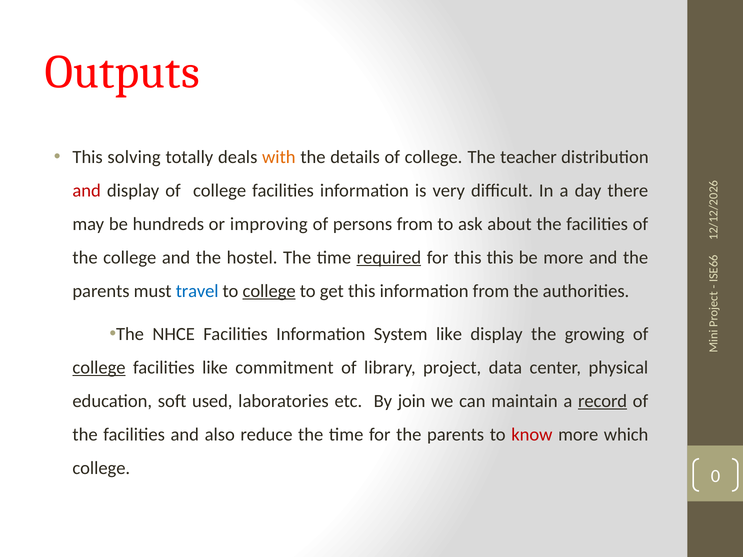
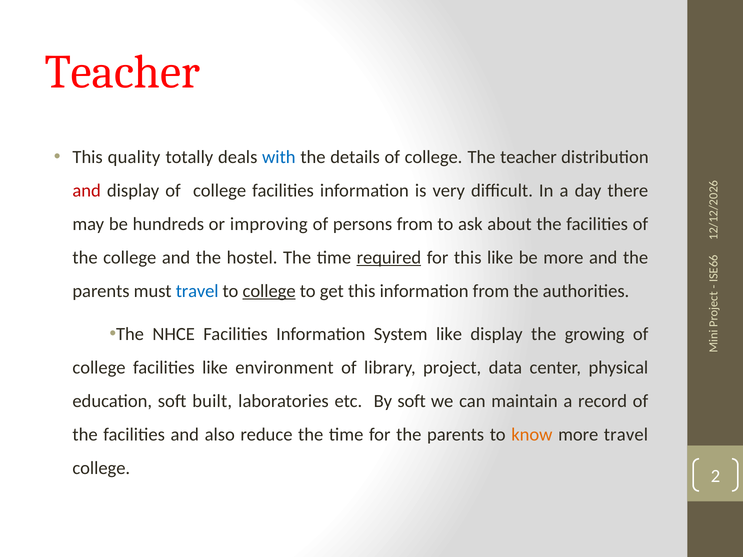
Outputs at (122, 72): Outputs -> Teacher
solving: solving -> quality
with colour: orange -> blue
this this: this -> like
college at (99, 368) underline: present -> none
commitment: commitment -> environment
used: used -> built
By join: join -> soft
record underline: present -> none
know colour: red -> orange
more which: which -> travel
college 0: 0 -> 2
